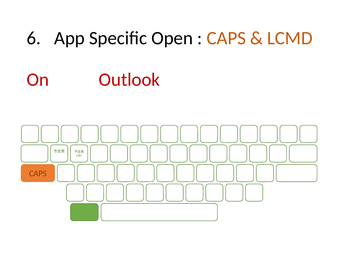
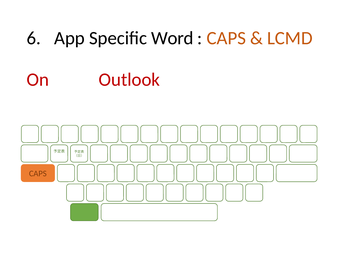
Open: Open -> Word
